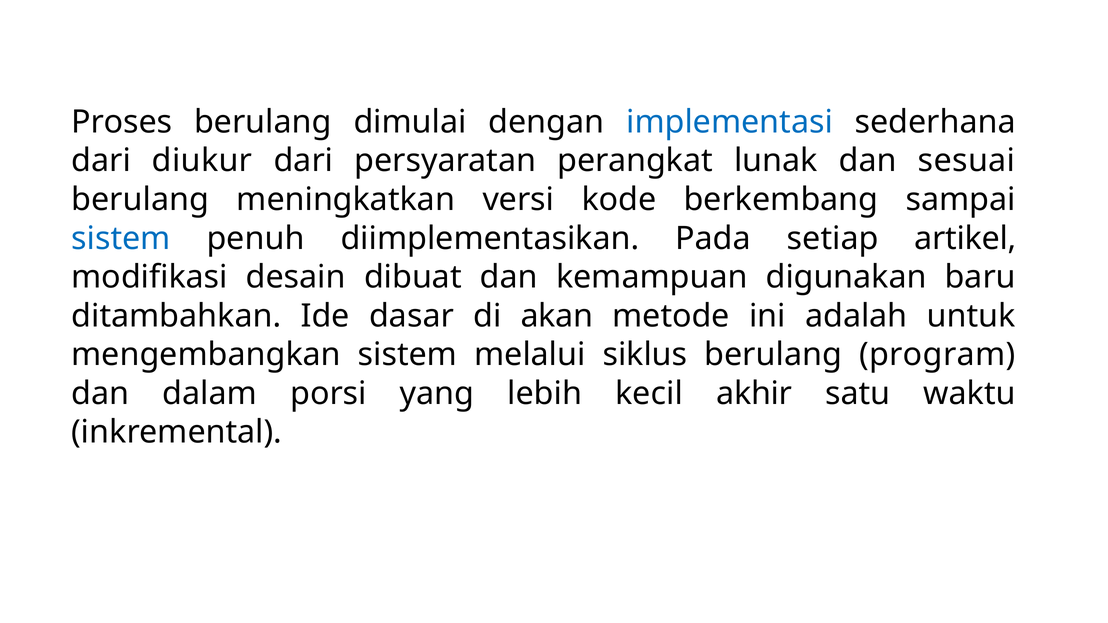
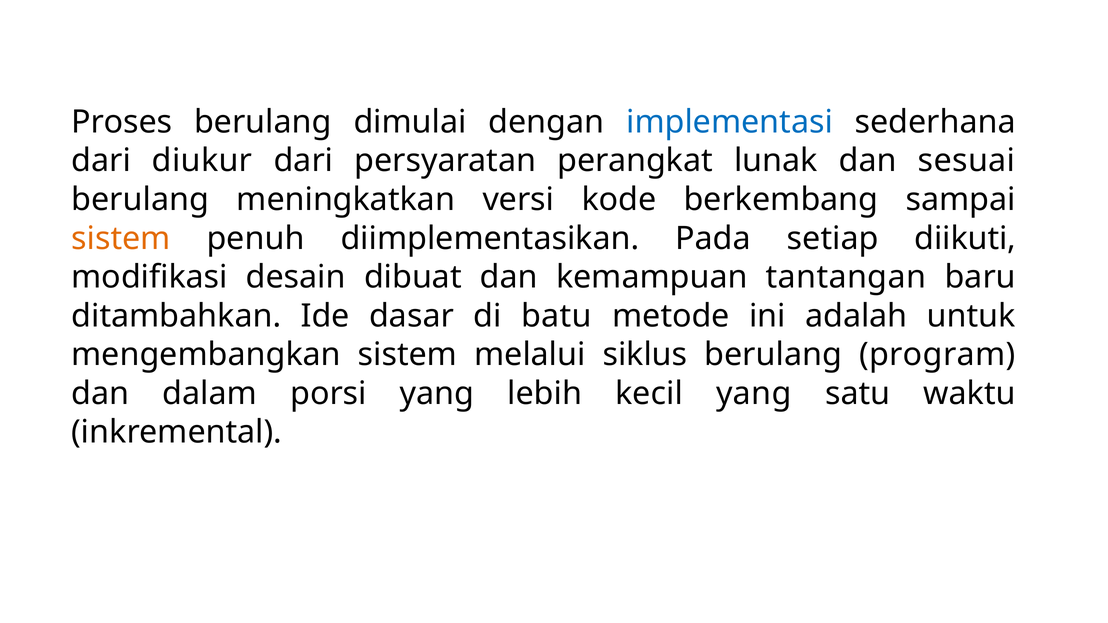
sistem at (121, 238) colour: blue -> orange
artikel: artikel -> diikuti
digunakan: digunakan -> tantangan
akan: akan -> batu
kecil akhir: akhir -> yang
